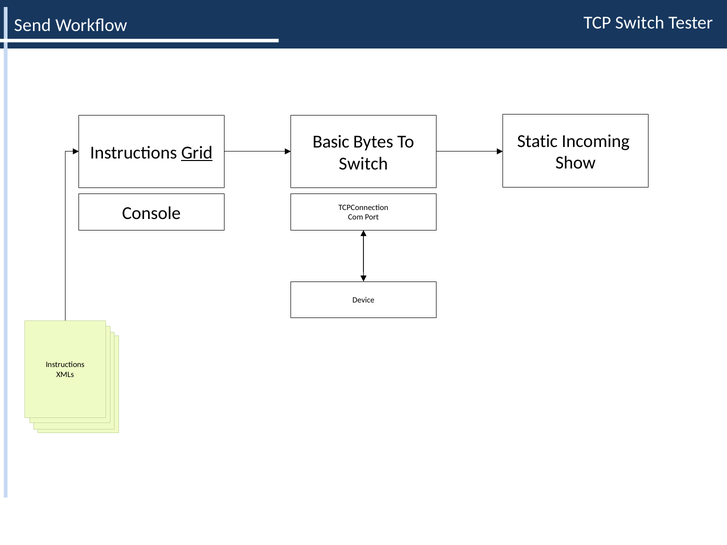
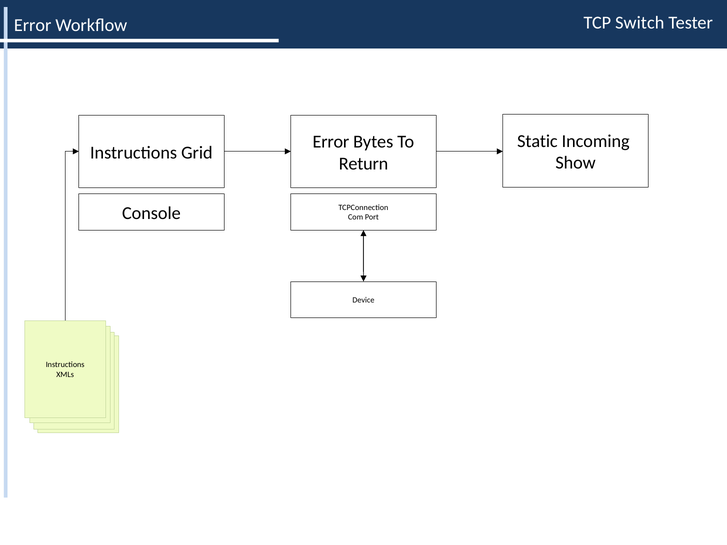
Send at (33, 25): Send -> Error
Basic at (331, 142): Basic -> Error
Grid underline: present -> none
Switch at (363, 164): Switch -> Return
